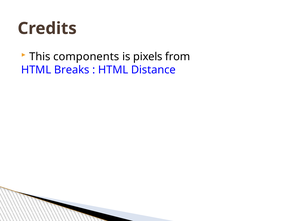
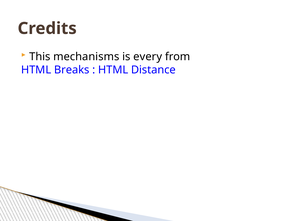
components: components -> mechanisms
pixels: pixels -> every
